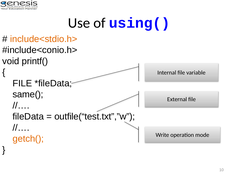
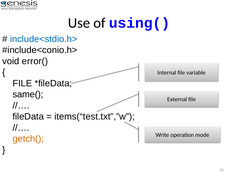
include<stdio.h> colour: orange -> blue
printf(: printf( -> error(
outfile(“test.txt”,”w: outfile(“test.txt”,”w -> items(“test.txt”,”w
